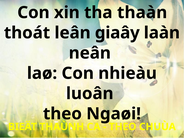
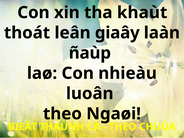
thaàn: thaàn -> khaùt
neân: neân -> ñaùp
